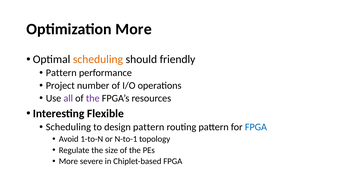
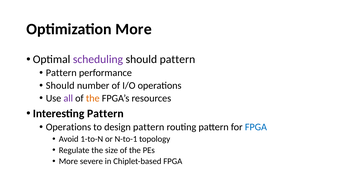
scheduling at (98, 59) colour: orange -> purple
should friendly: friendly -> pattern
Project at (60, 85): Project -> Should
the at (93, 98) colour: purple -> orange
Interesting Flexible: Flexible -> Pattern
Scheduling at (68, 127): Scheduling -> Operations
